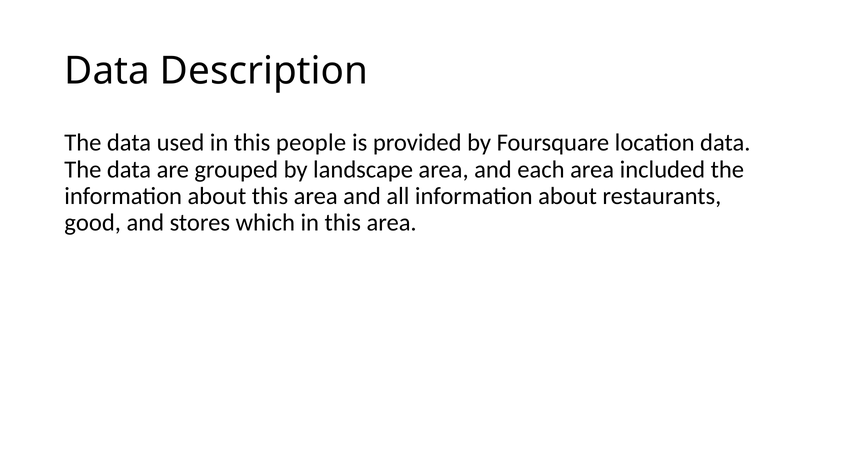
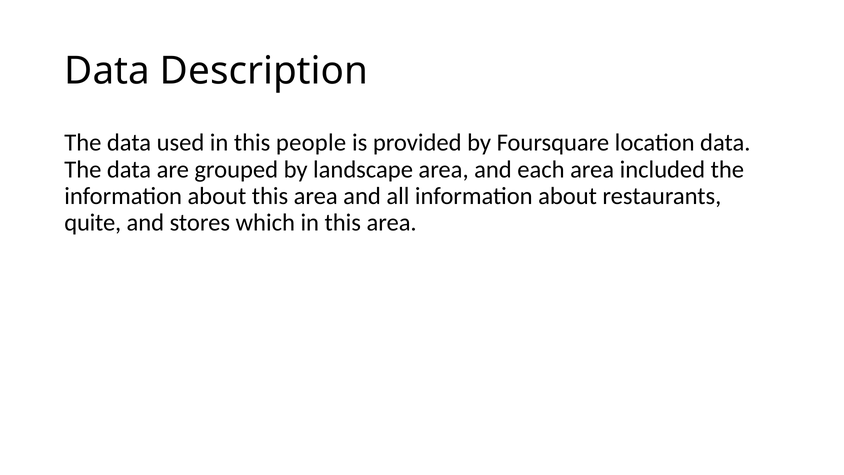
good: good -> quite
